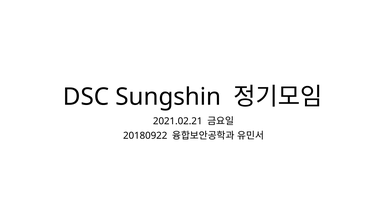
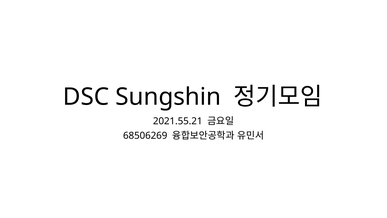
2021.02.21: 2021.02.21 -> 2021.55.21
20180922: 20180922 -> 68506269
